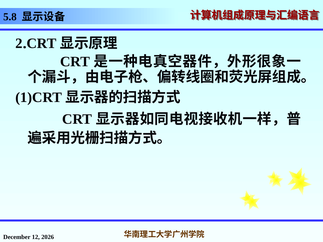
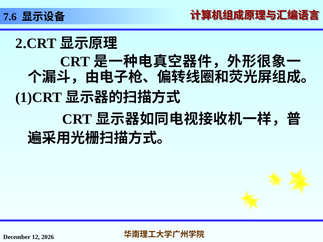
5.8: 5.8 -> 7.6
